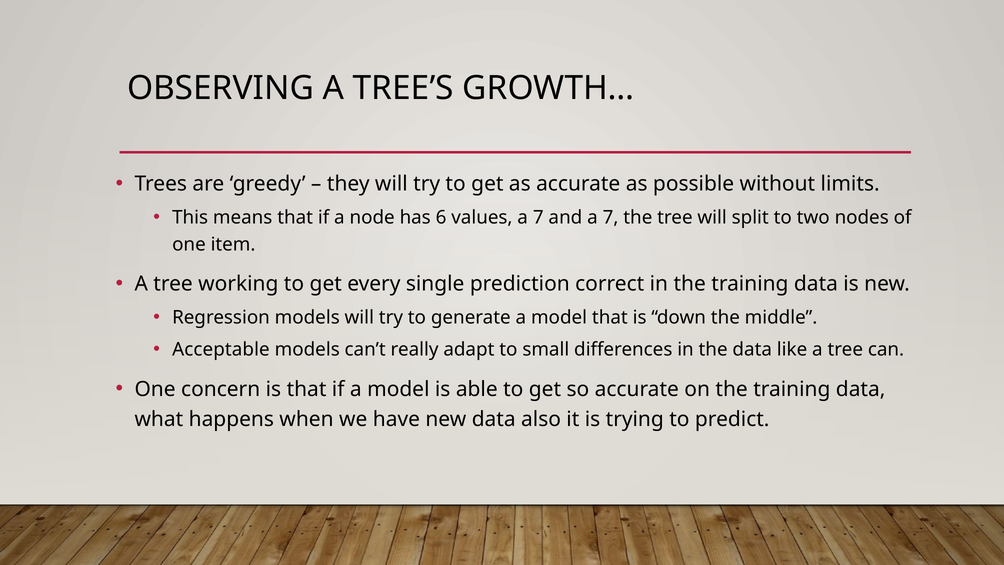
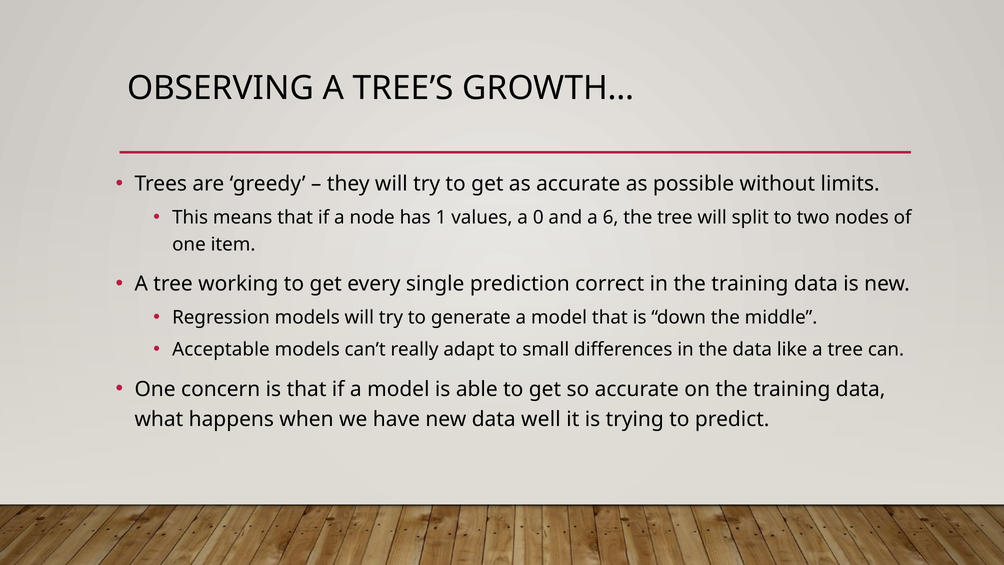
6: 6 -> 1
values a 7: 7 -> 0
and a 7: 7 -> 6
also: also -> well
